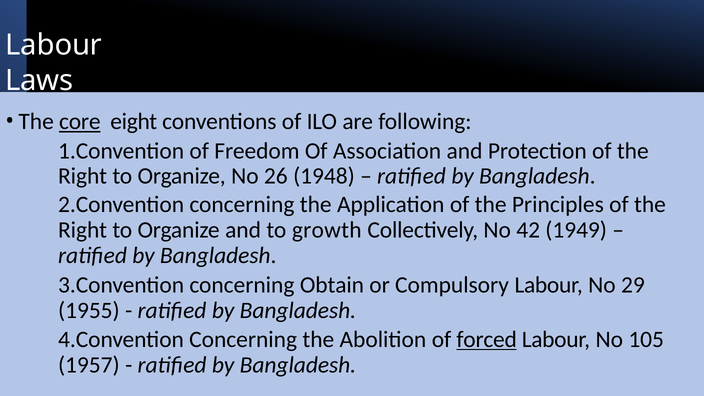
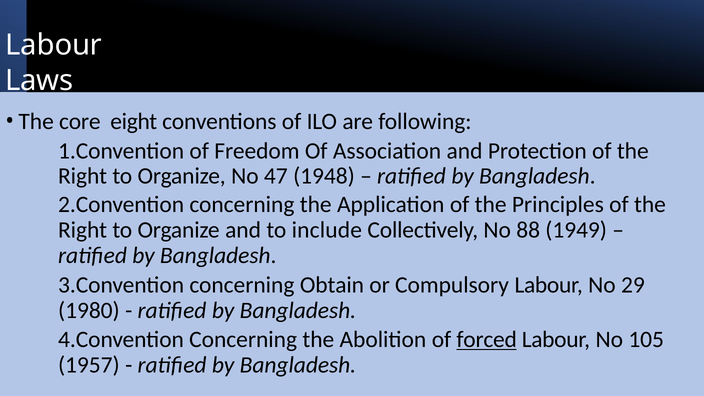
core underline: present -> none
26: 26 -> 47
growth: growth -> include
42: 42 -> 88
1955: 1955 -> 1980
